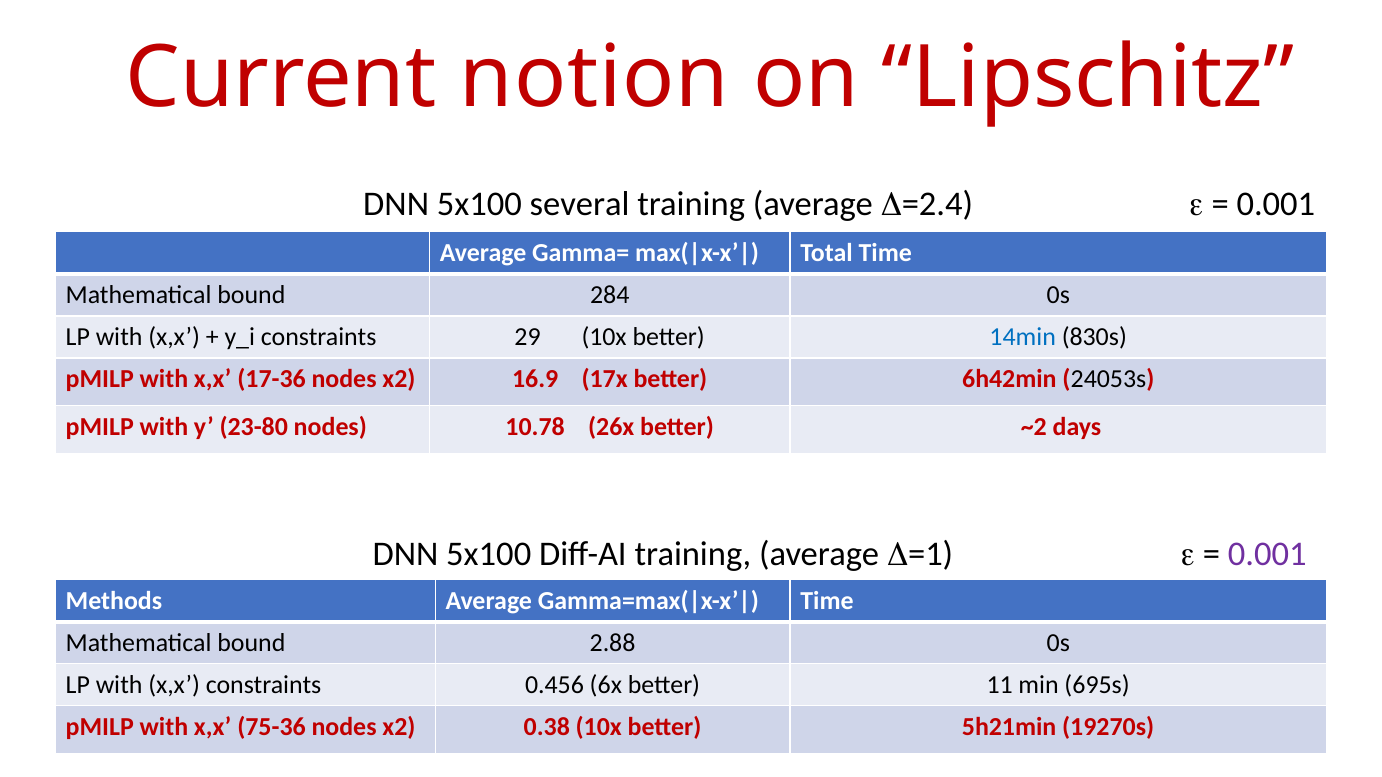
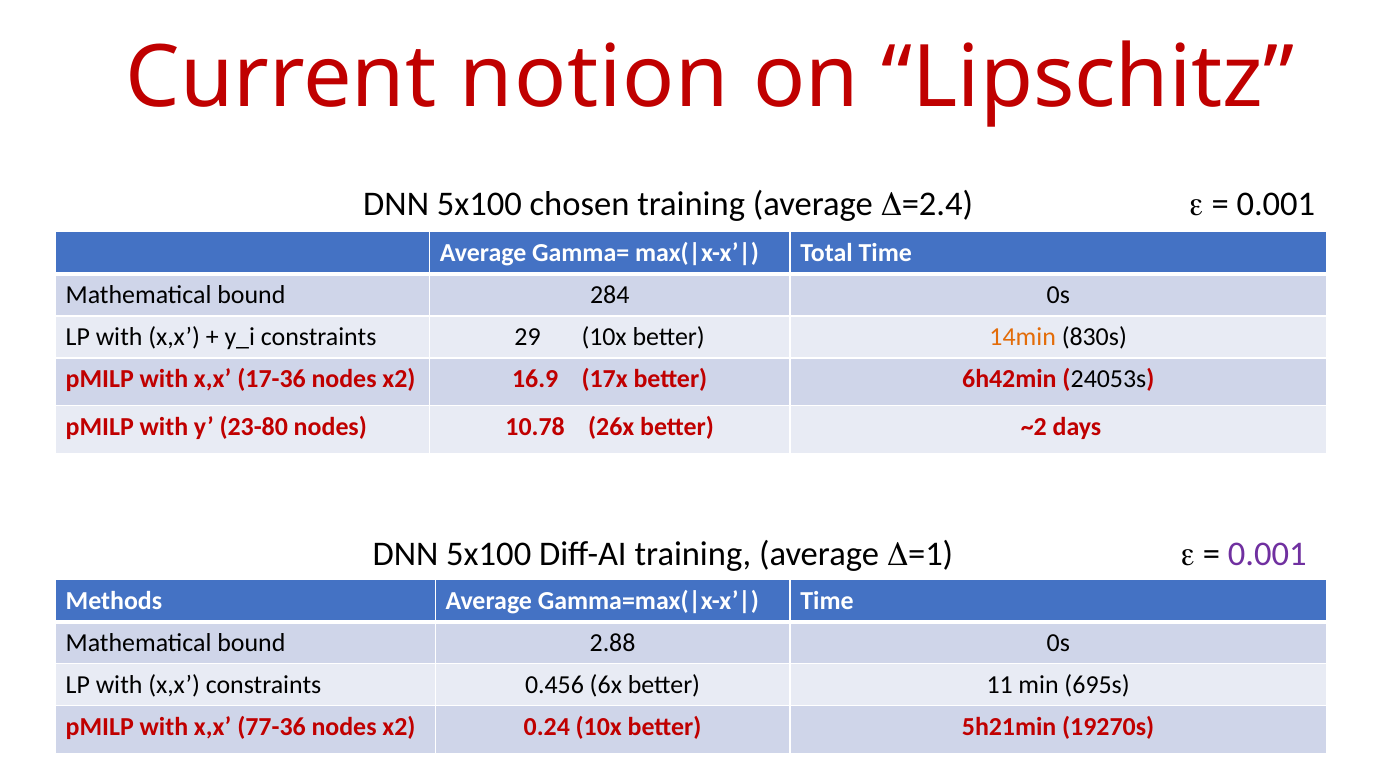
several: several -> chosen
14min colour: blue -> orange
75-36: 75-36 -> 77-36
0.38: 0.38 -> 0.24
